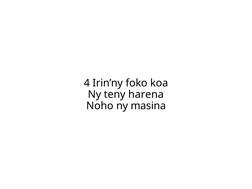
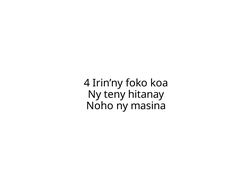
harena: harena -> hitanay
